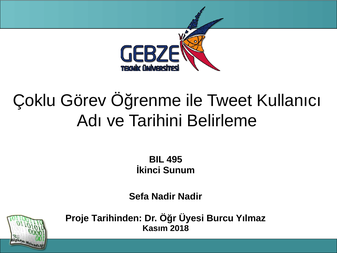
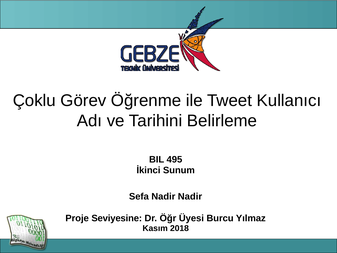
Tarihinden: Tarihinden -> Seviyesine
